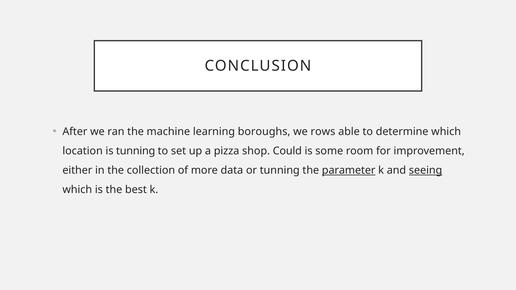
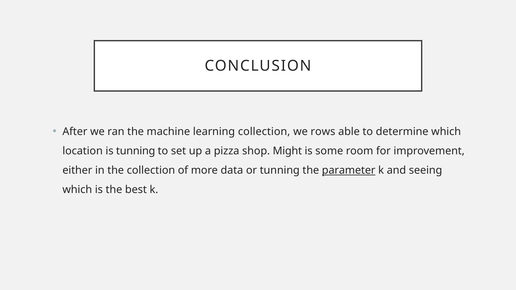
learning boroughs: boroughs -> collection
Could: Could -> Might
seeing underline: present -> none
